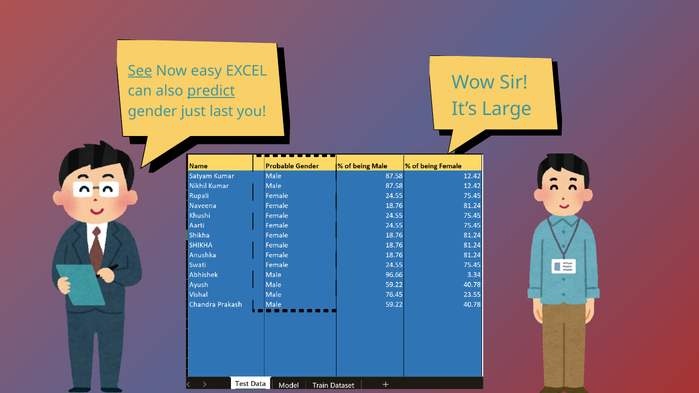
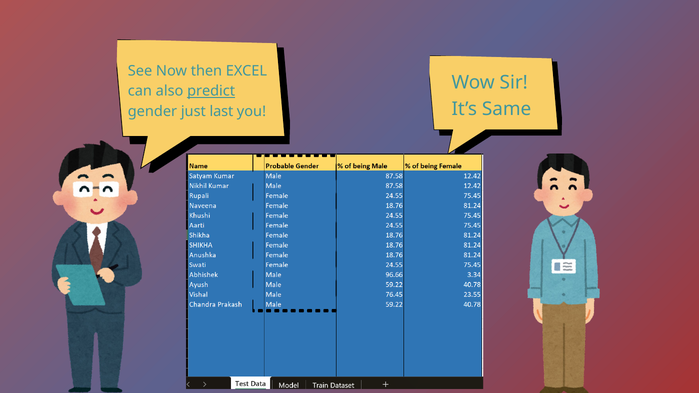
See underline: present -> none
easy: easy -> then
Large: Large -> Same
